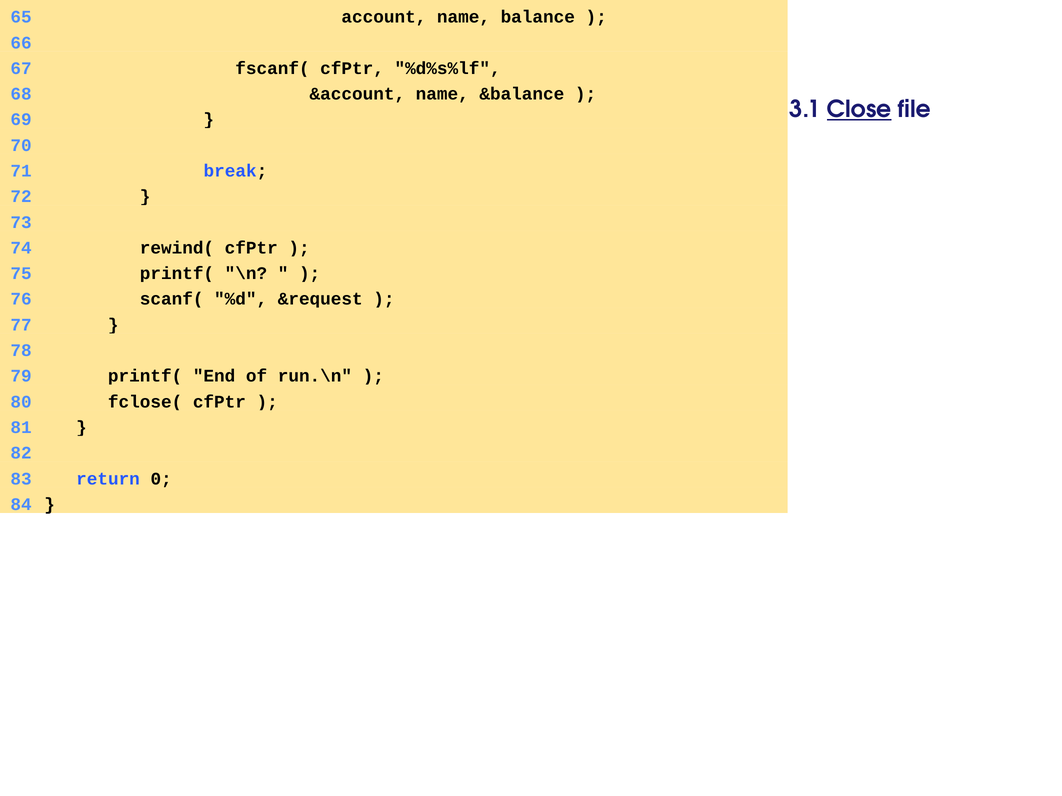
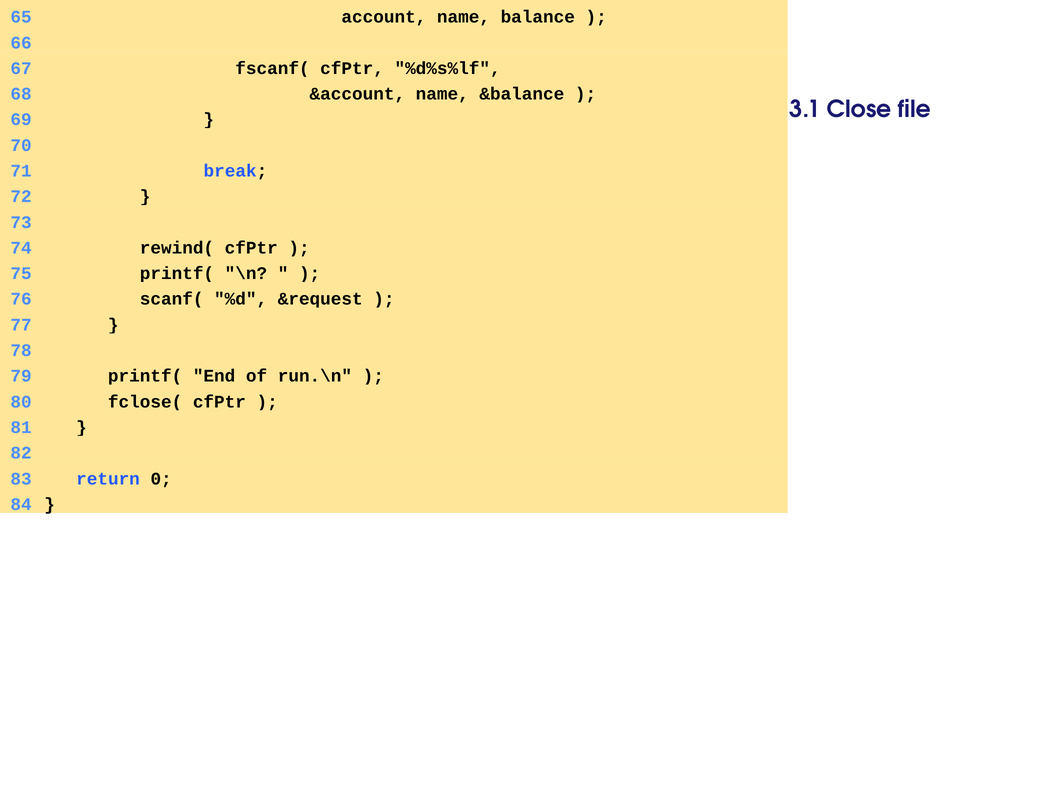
Close underline: present -> none
